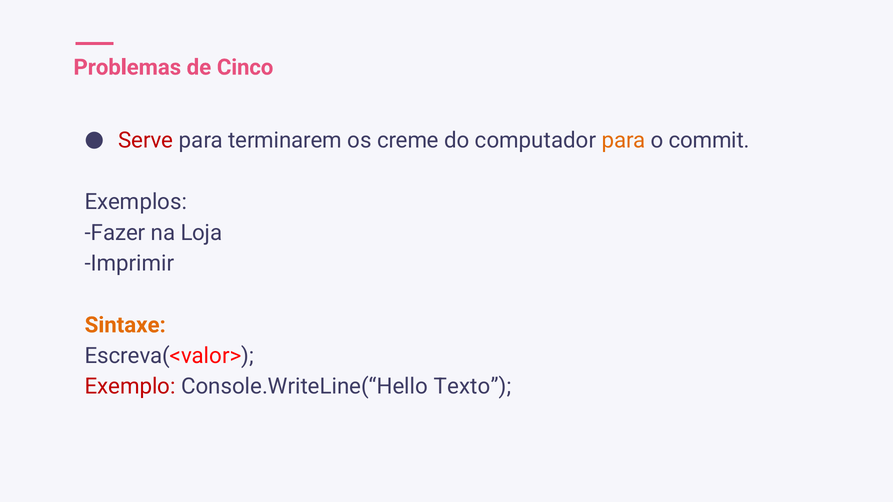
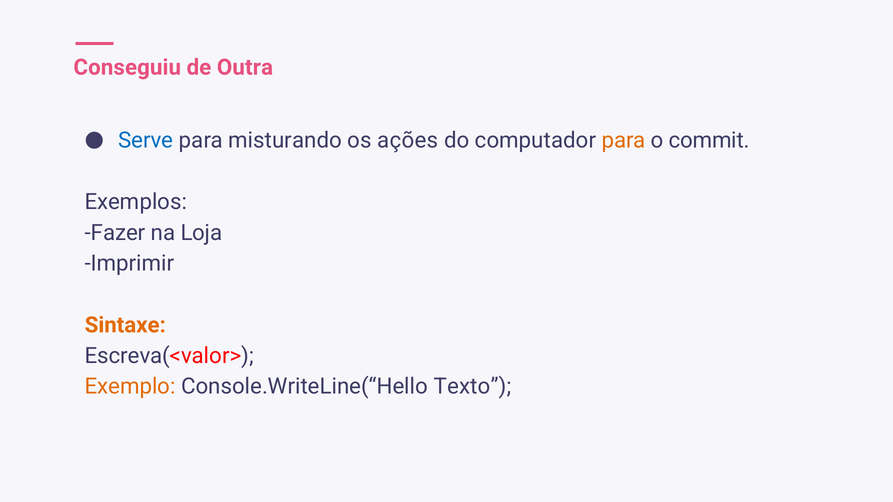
Problemas: Problemas -> Conseguiu
Cinco: Cinco -> Outra
Serve colour: red -> blue
terminarem: terminarem -> misturando
creme: creme -> ações
Exemplo colour: red -> orange
